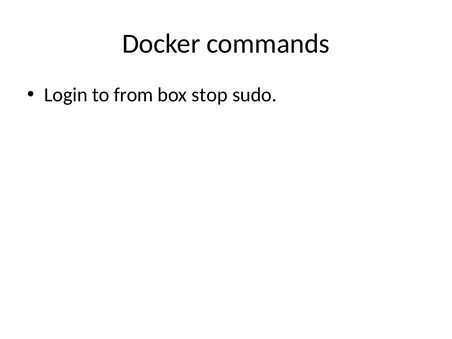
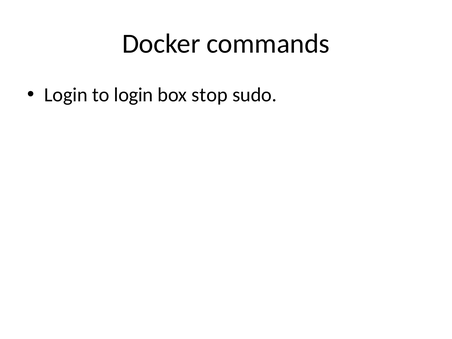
to from: from -> login
